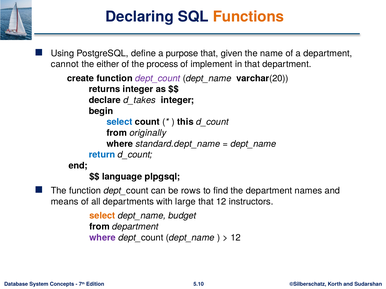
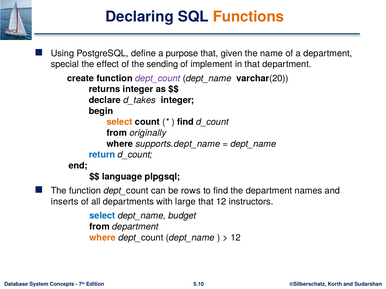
cannot: cannot -> special
either: either -> effect
process: process -> sending
select at (119, 122) colour: blue -> orange
this at (185, 122): this -> find
standard.dept_name: standard.dept_name -> supports.dept_name
means: means -> inserts
select at (102, 216) colour: orange -> blue
where at (103, 238) colour: purple -> orange
